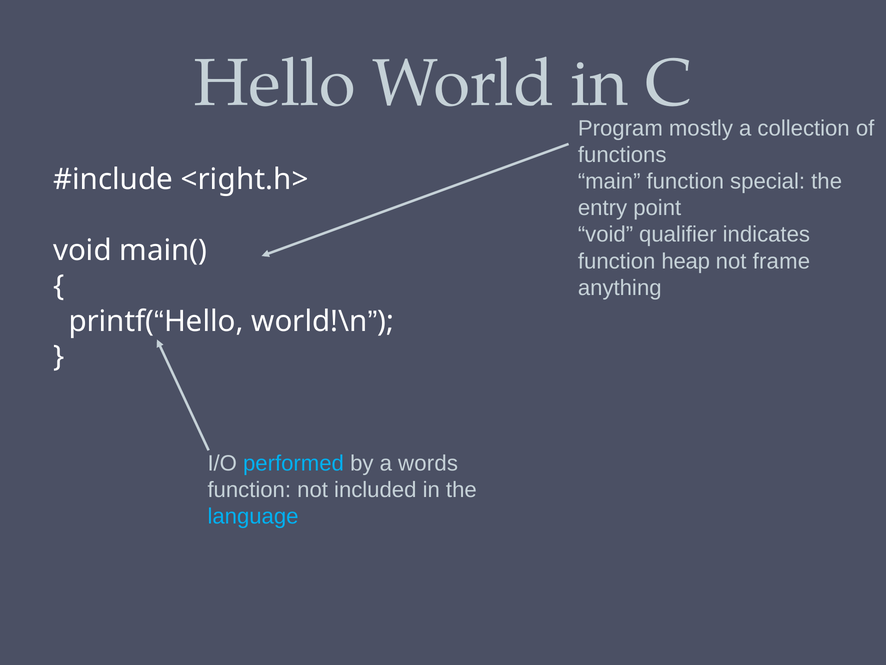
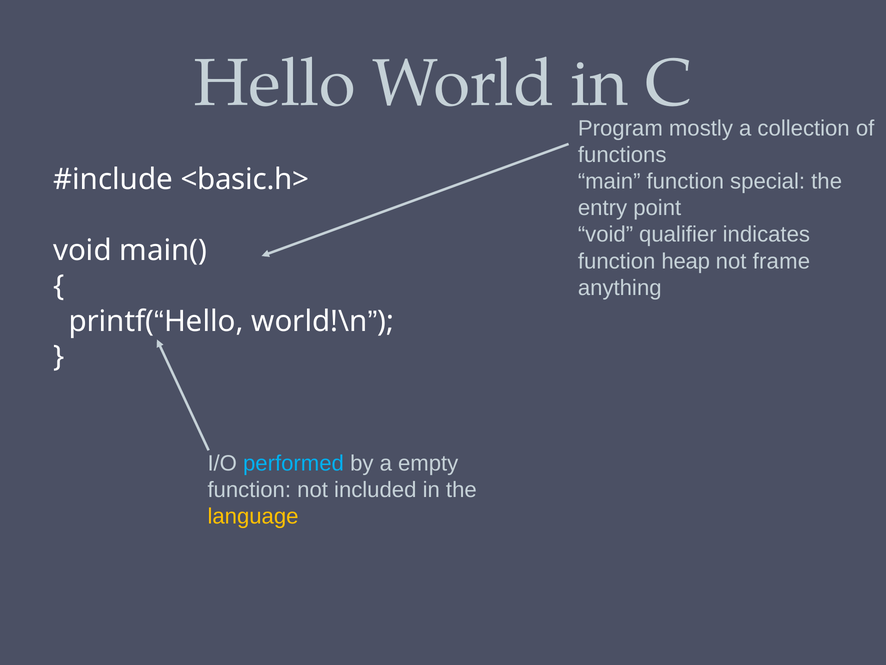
<right.h>: <right.h> -> <basic.h>
words: words -> empty
language colour: light blue -> yellow
